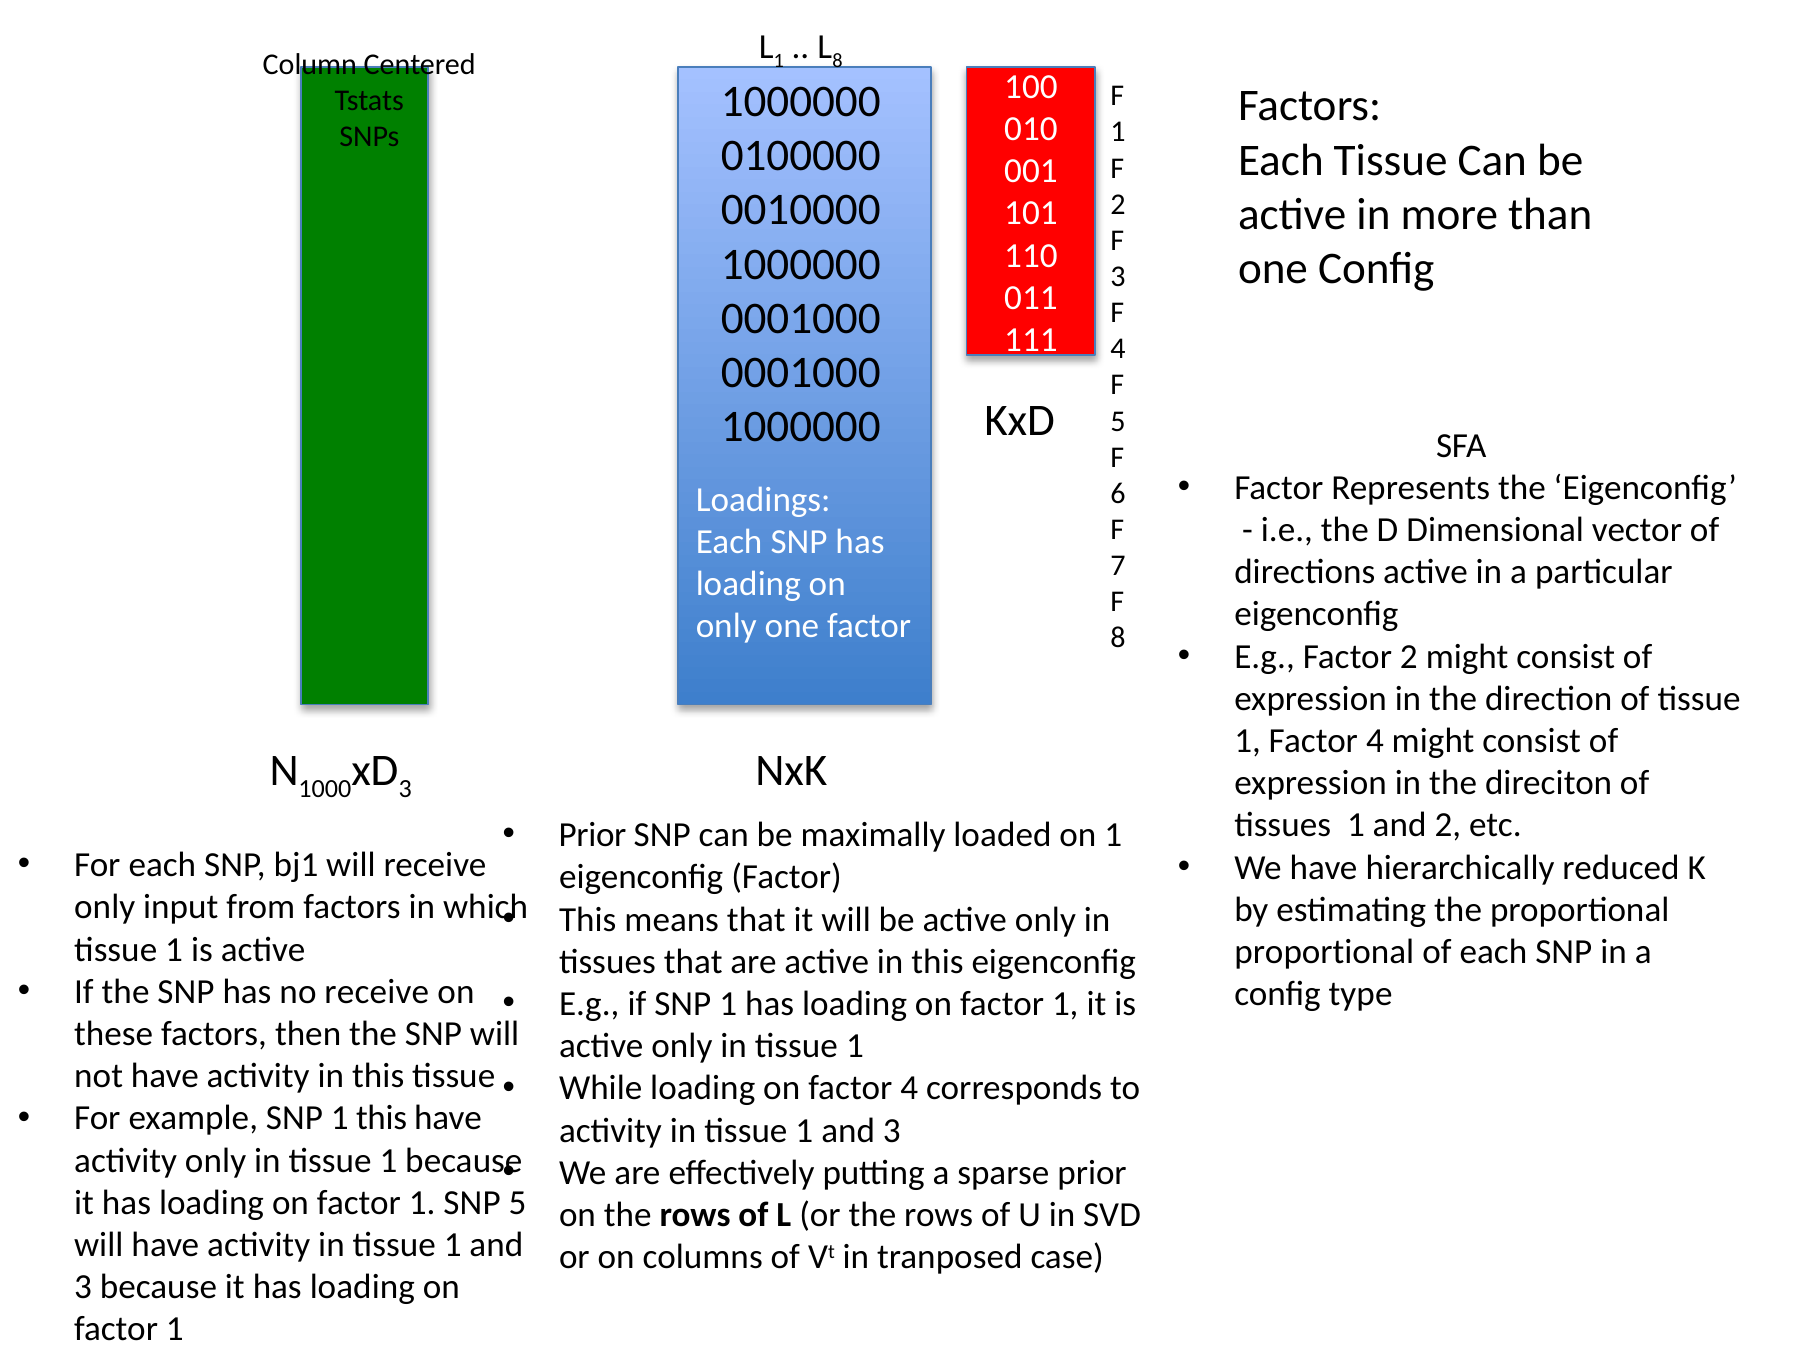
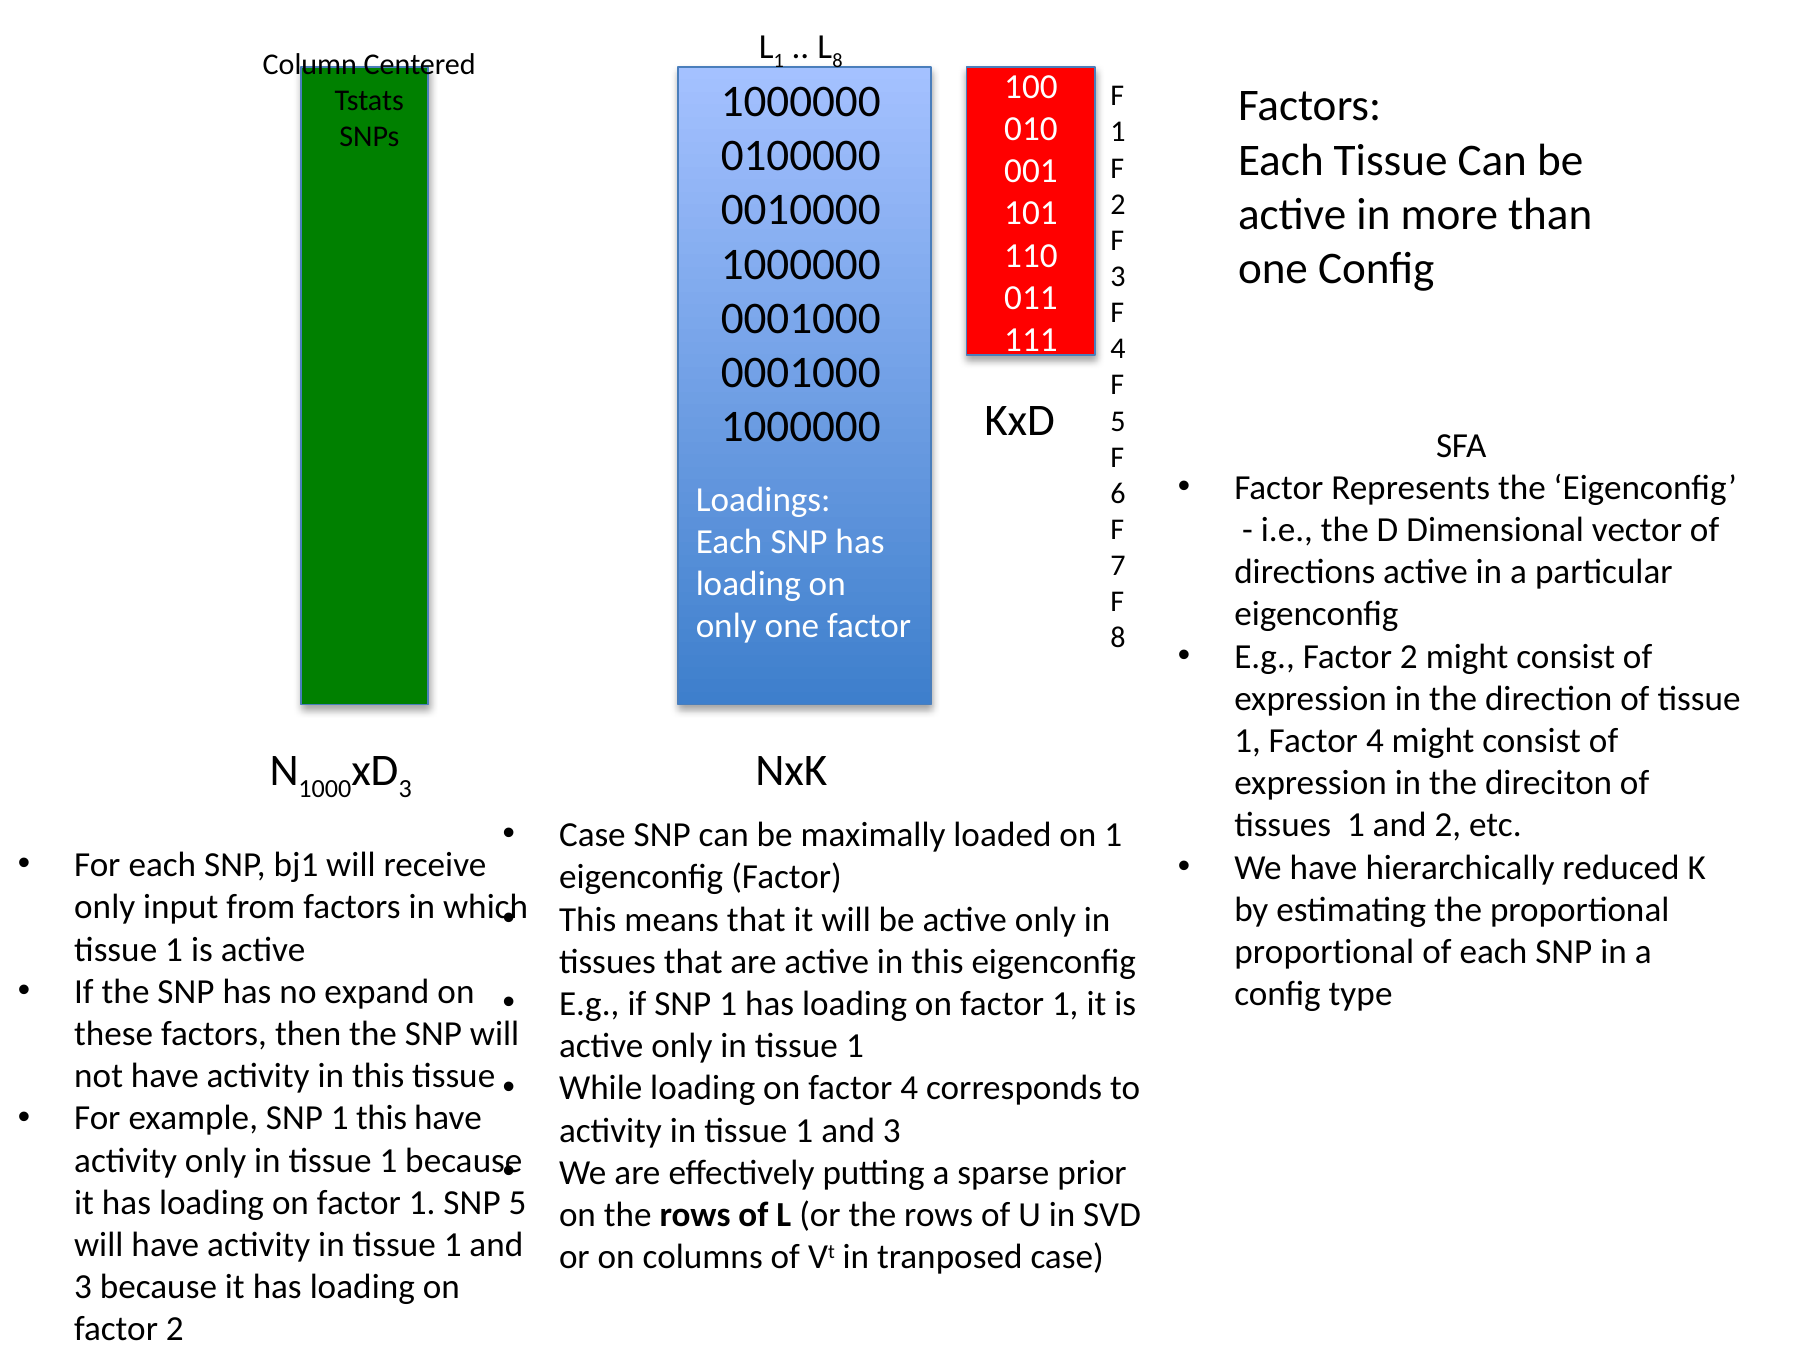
Prior at (593, 835): Prior -> Case
no receive: receive -> expand
1 at (175, 1329): 1 -> 2
